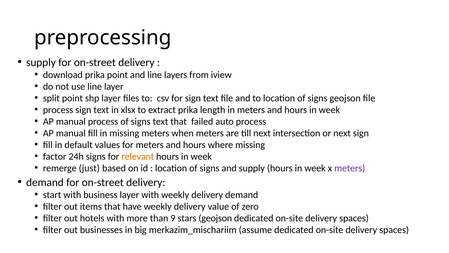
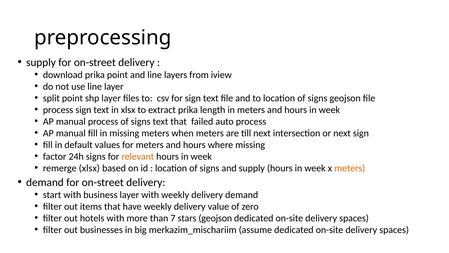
remerge just: just -> xlsx
meters at (350, 168) colour: purple -> orange
9: 9 -> 7
